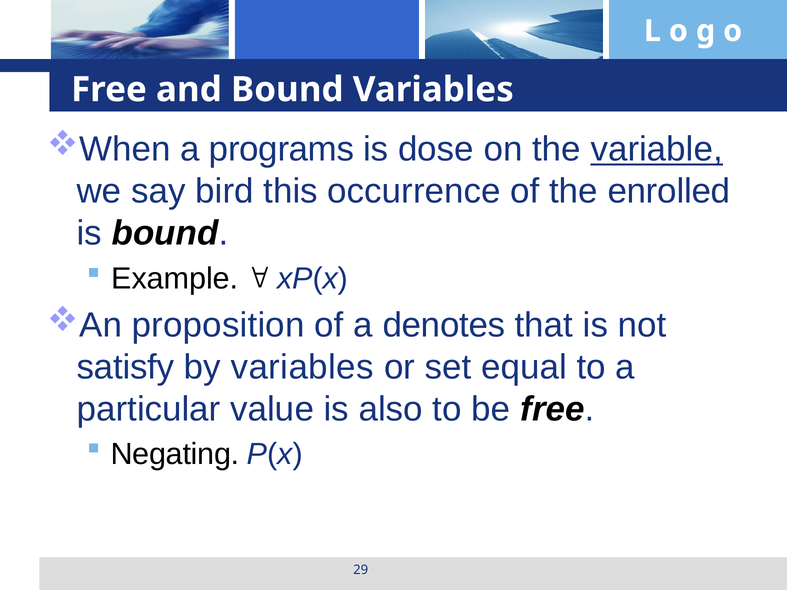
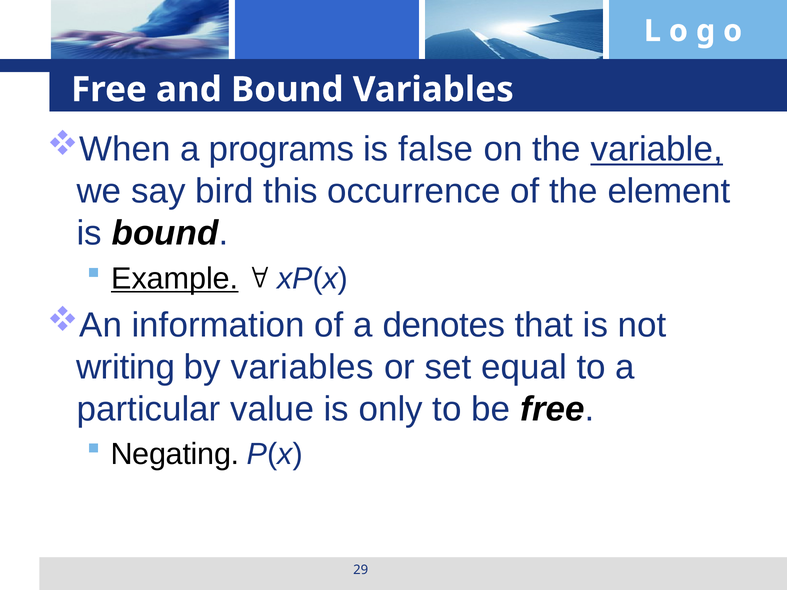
dose: dose -> false
enrolled: enrolled -> element
Example underline: none -> present
proposition: proposition -> information
satisfy: satisfy -> writing
also: also -> only
